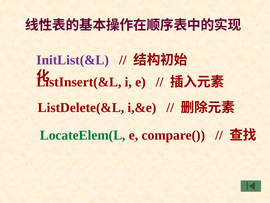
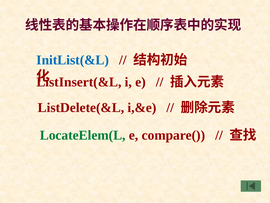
InitList(&L colour: purple -> blue
